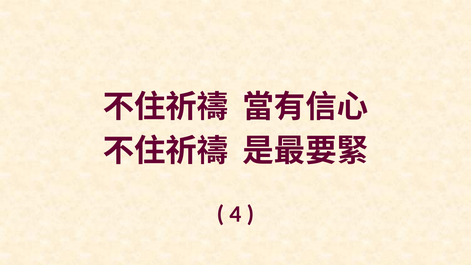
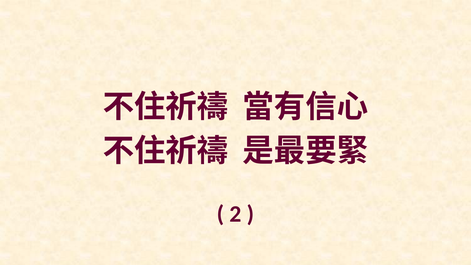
4: 4 -> 2
